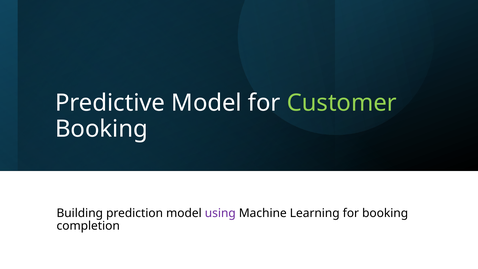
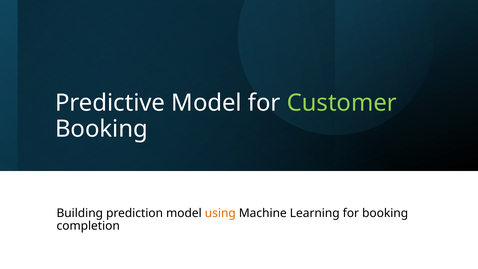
using colour: purple -> orange
